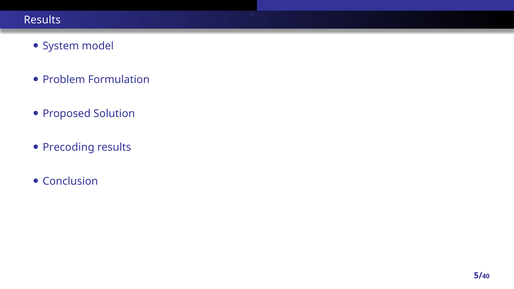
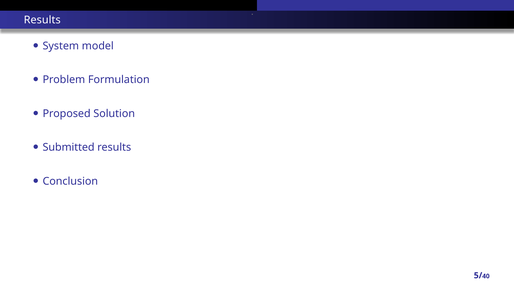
Precoding: Precoding -> Submitted
